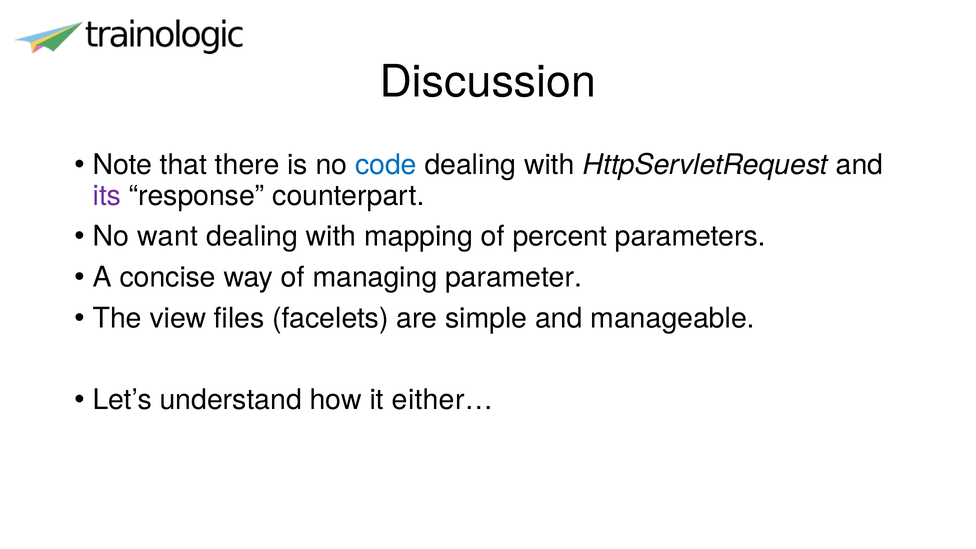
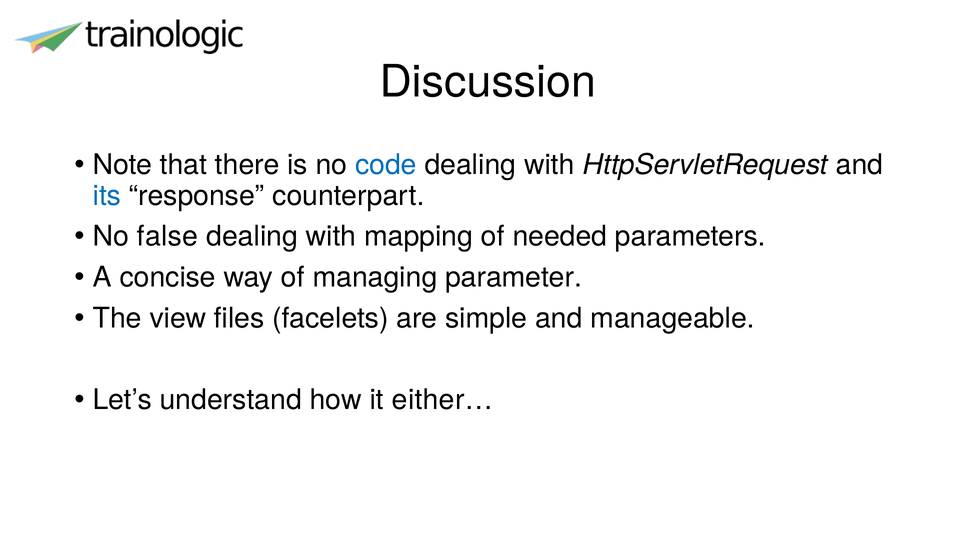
its colour: purple -> blue
want: want -> false
percent: percent -> needed
